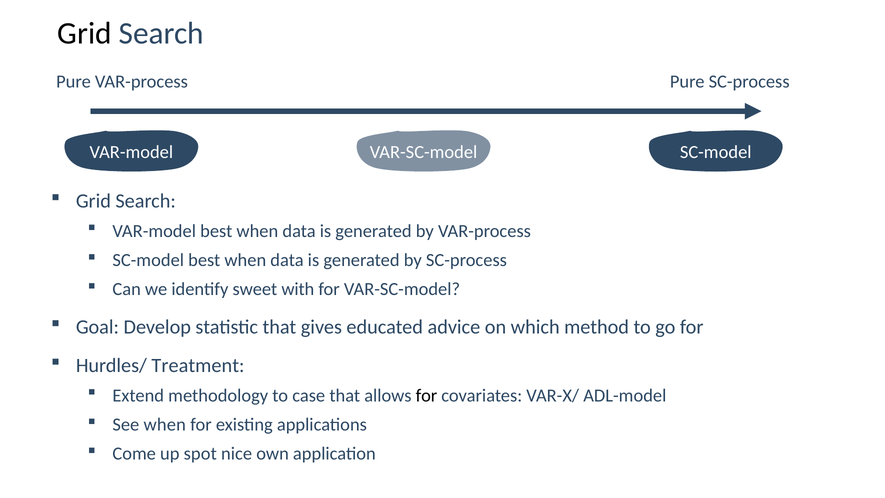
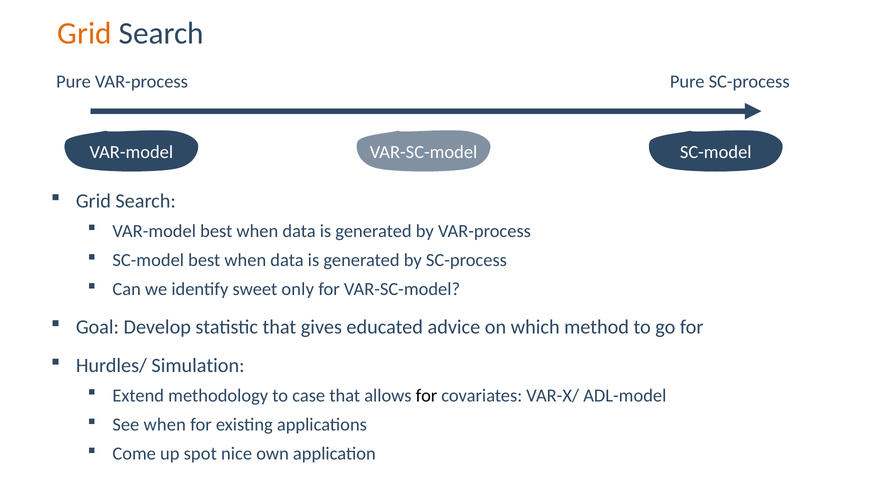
Grid at (85, 34) colour: black -> orange
with: with -> only
Treatment: Treatment -> Simulation
